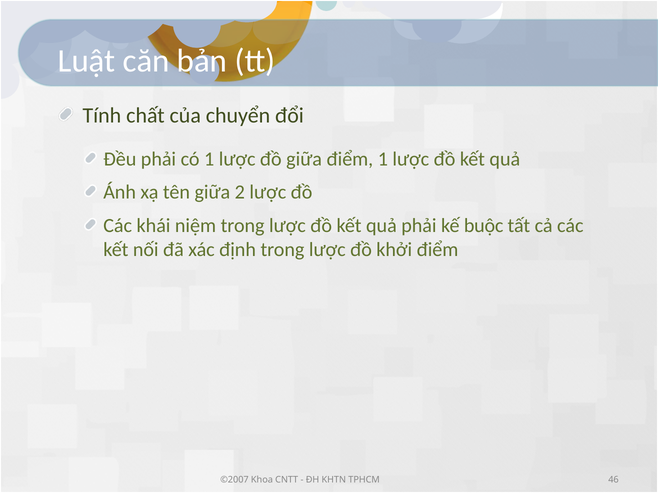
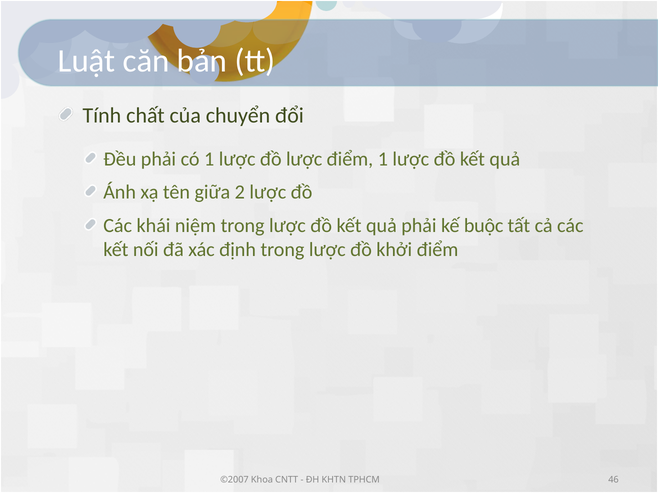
đồ giữa: giữa -> lược
